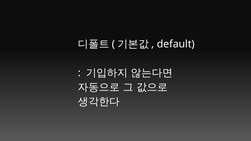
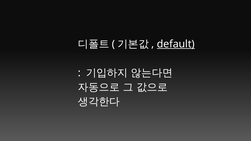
default underline: none -> present
